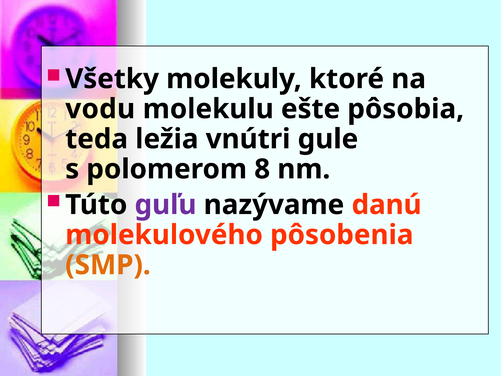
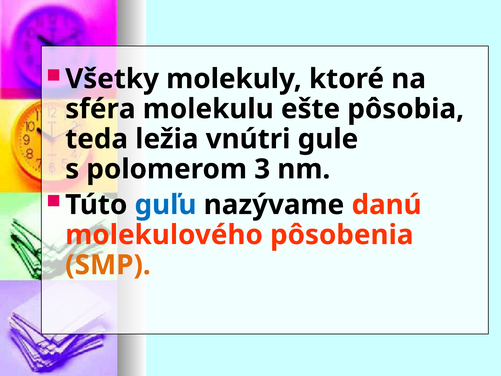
vodu: vodu -> sféra
8: 8 -> 3
guľu colour: purple -> blue
